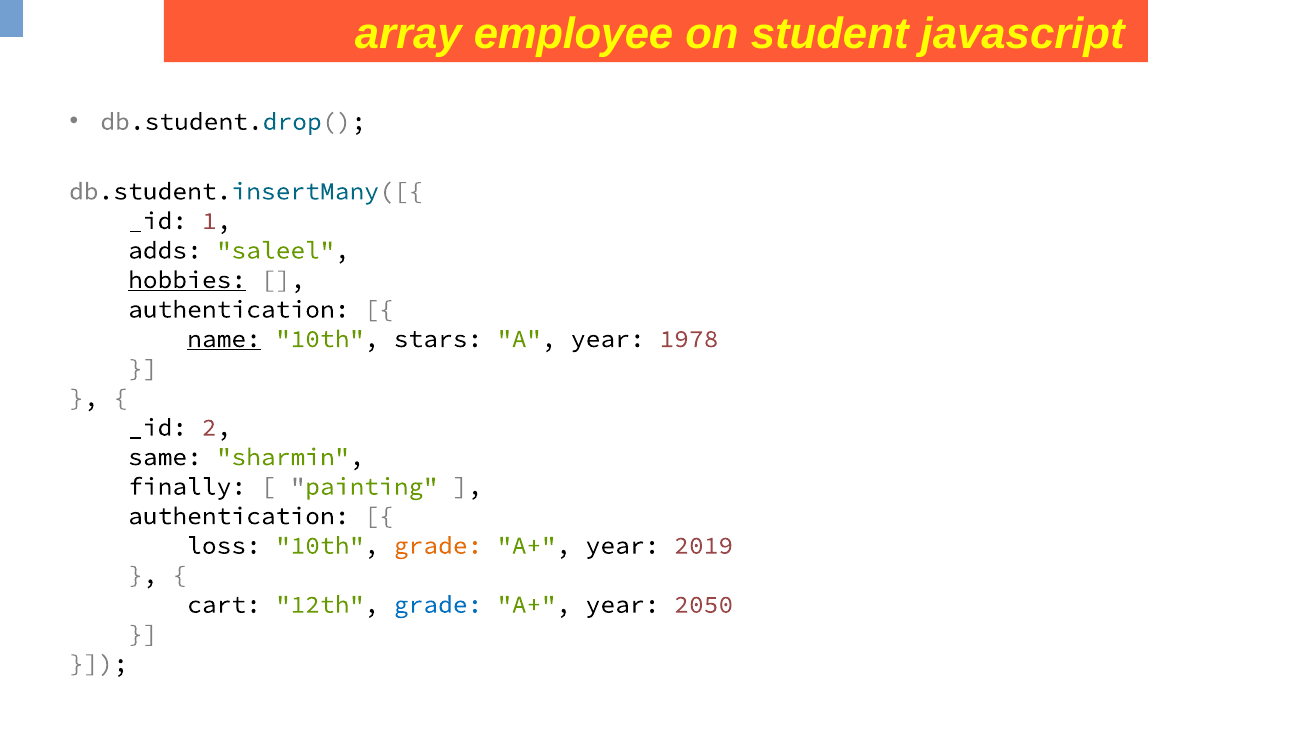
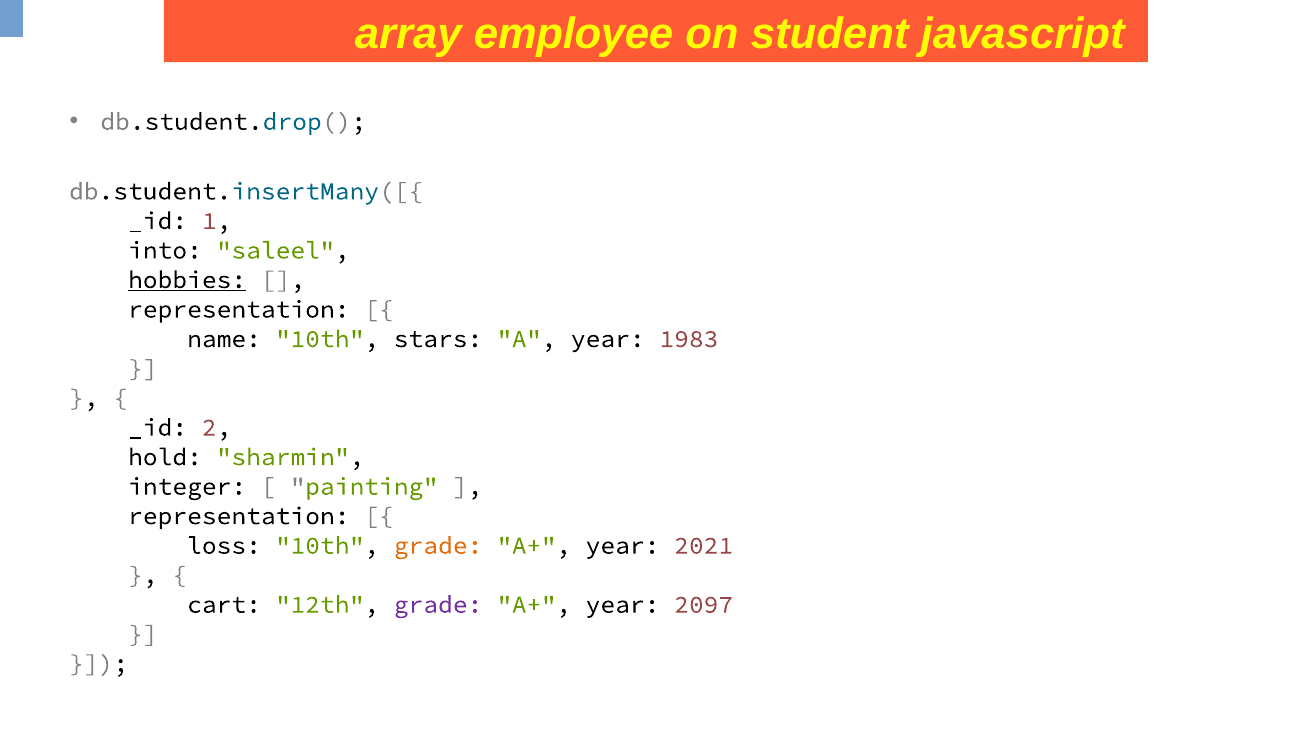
adds: adds -> into
authentication at (239, 309): authentication -> representation
name underline: present -> none
1978: 1978 -> 1983
same: same -> hold
finally: finally -> integer
authentication at (239, 516): authentication -> representation
2019: 2019 -> 2021
grade at (438, 605) colour: blue -> purple
2050: 2050 -> 2097
